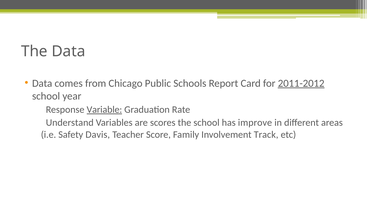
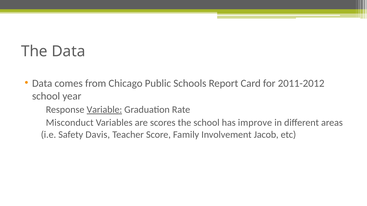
2011-2012 underline: present -> none
Understand: Understand -> Misconduct
Track: Track -> Jacob
